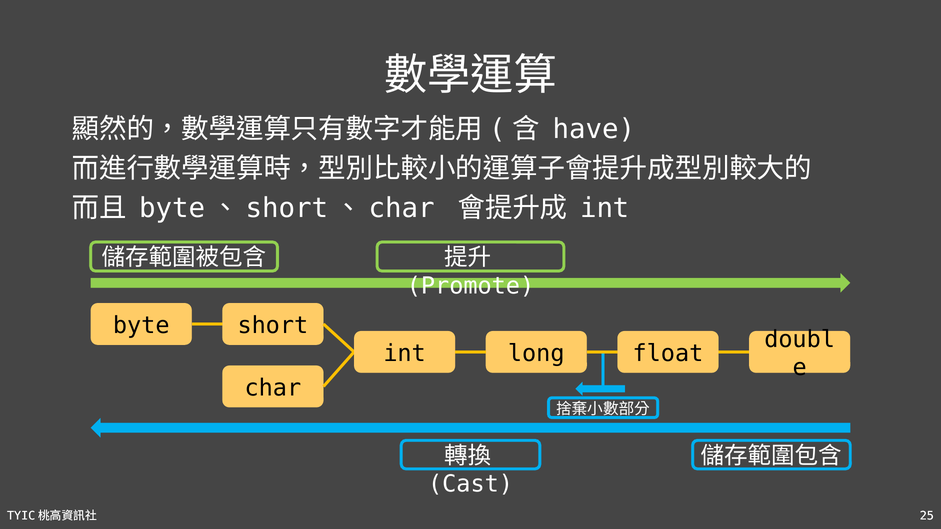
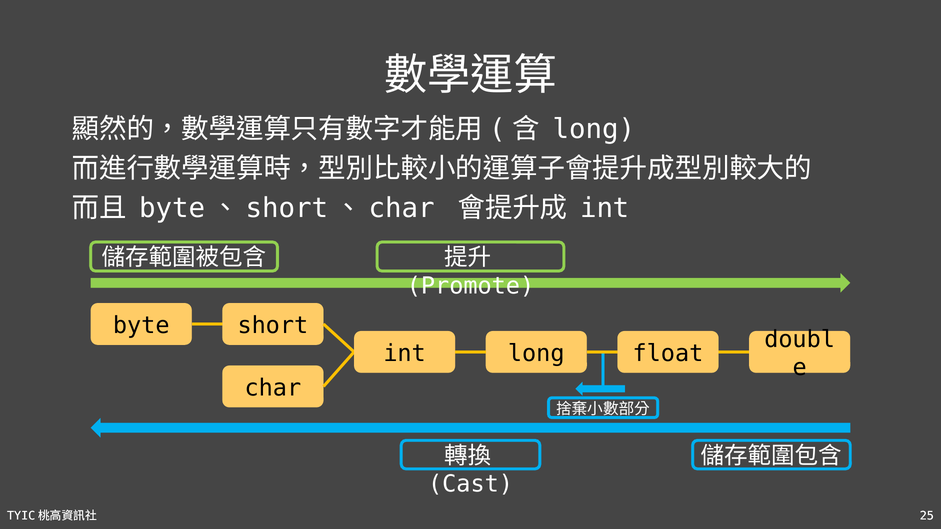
have at (594, 129): have -> long
